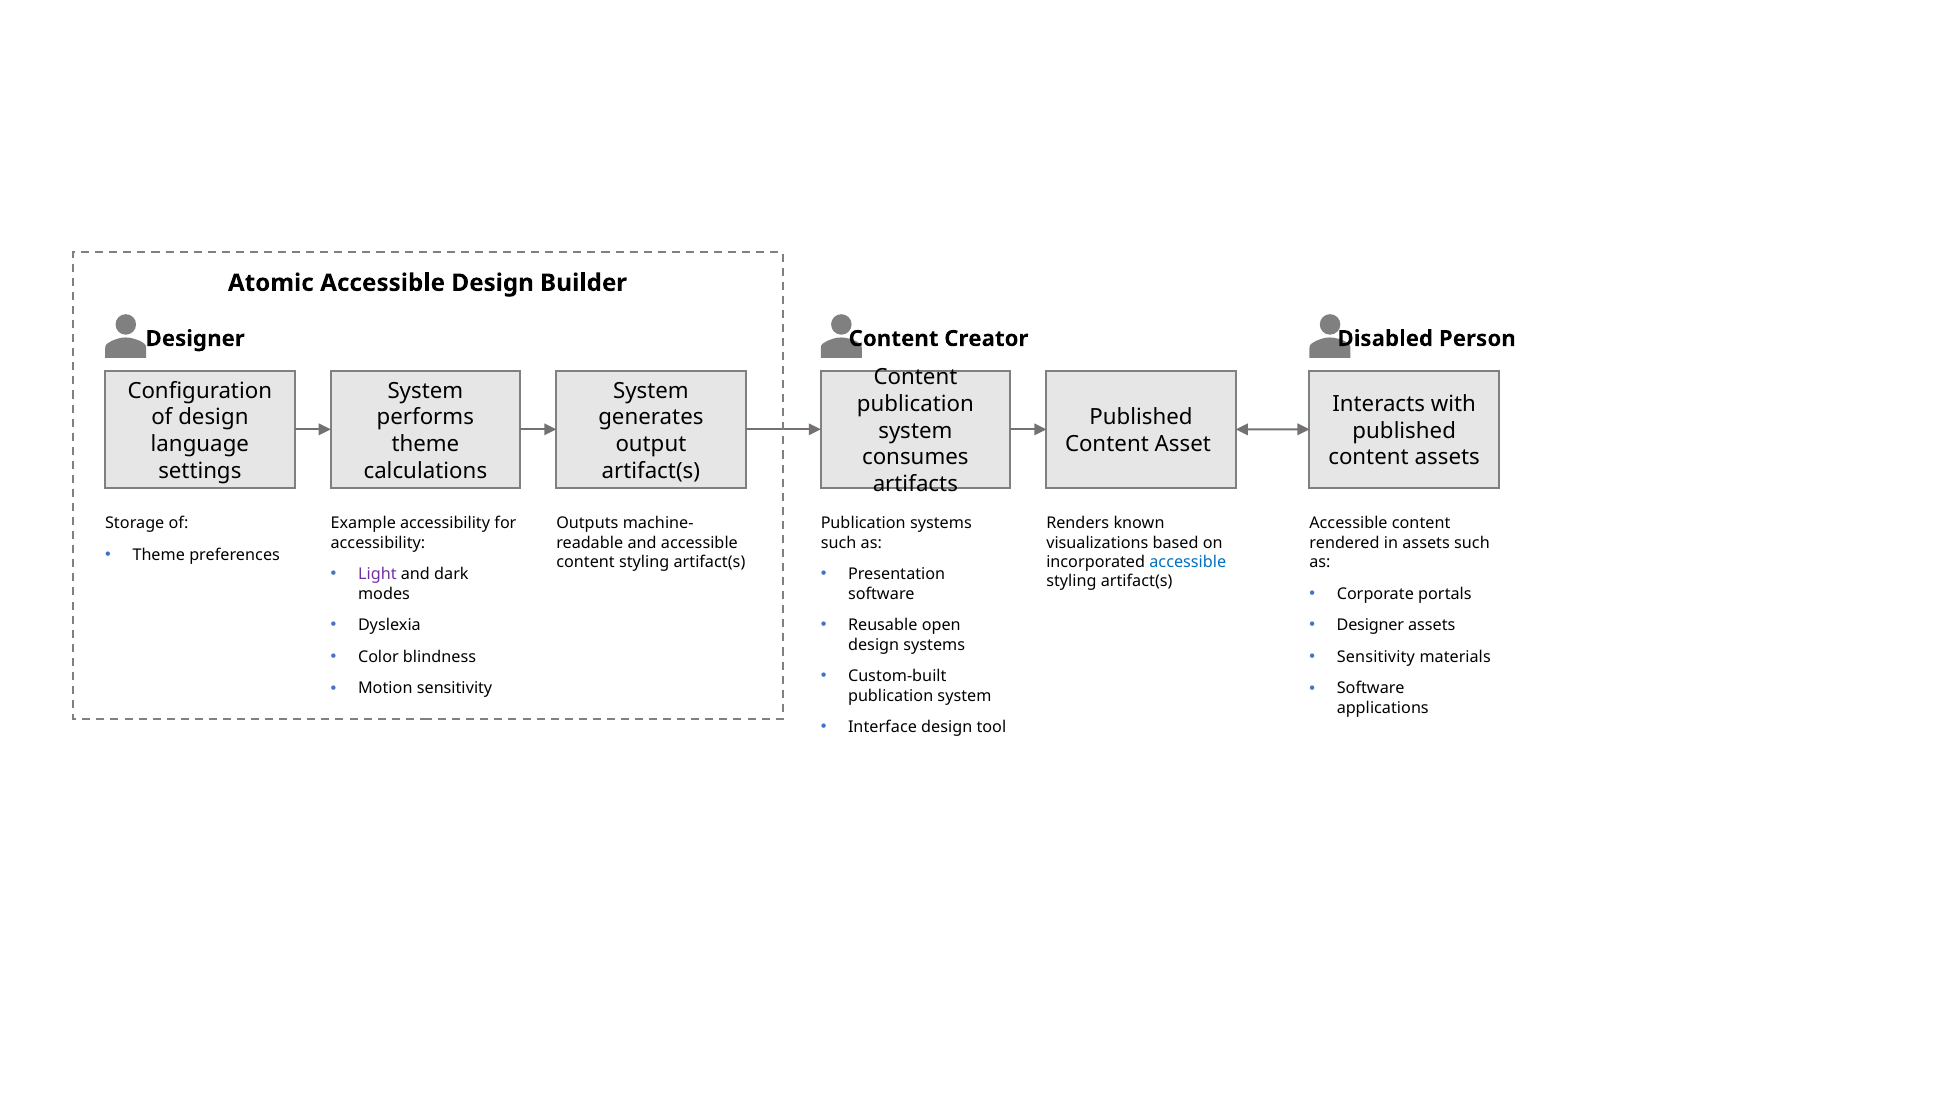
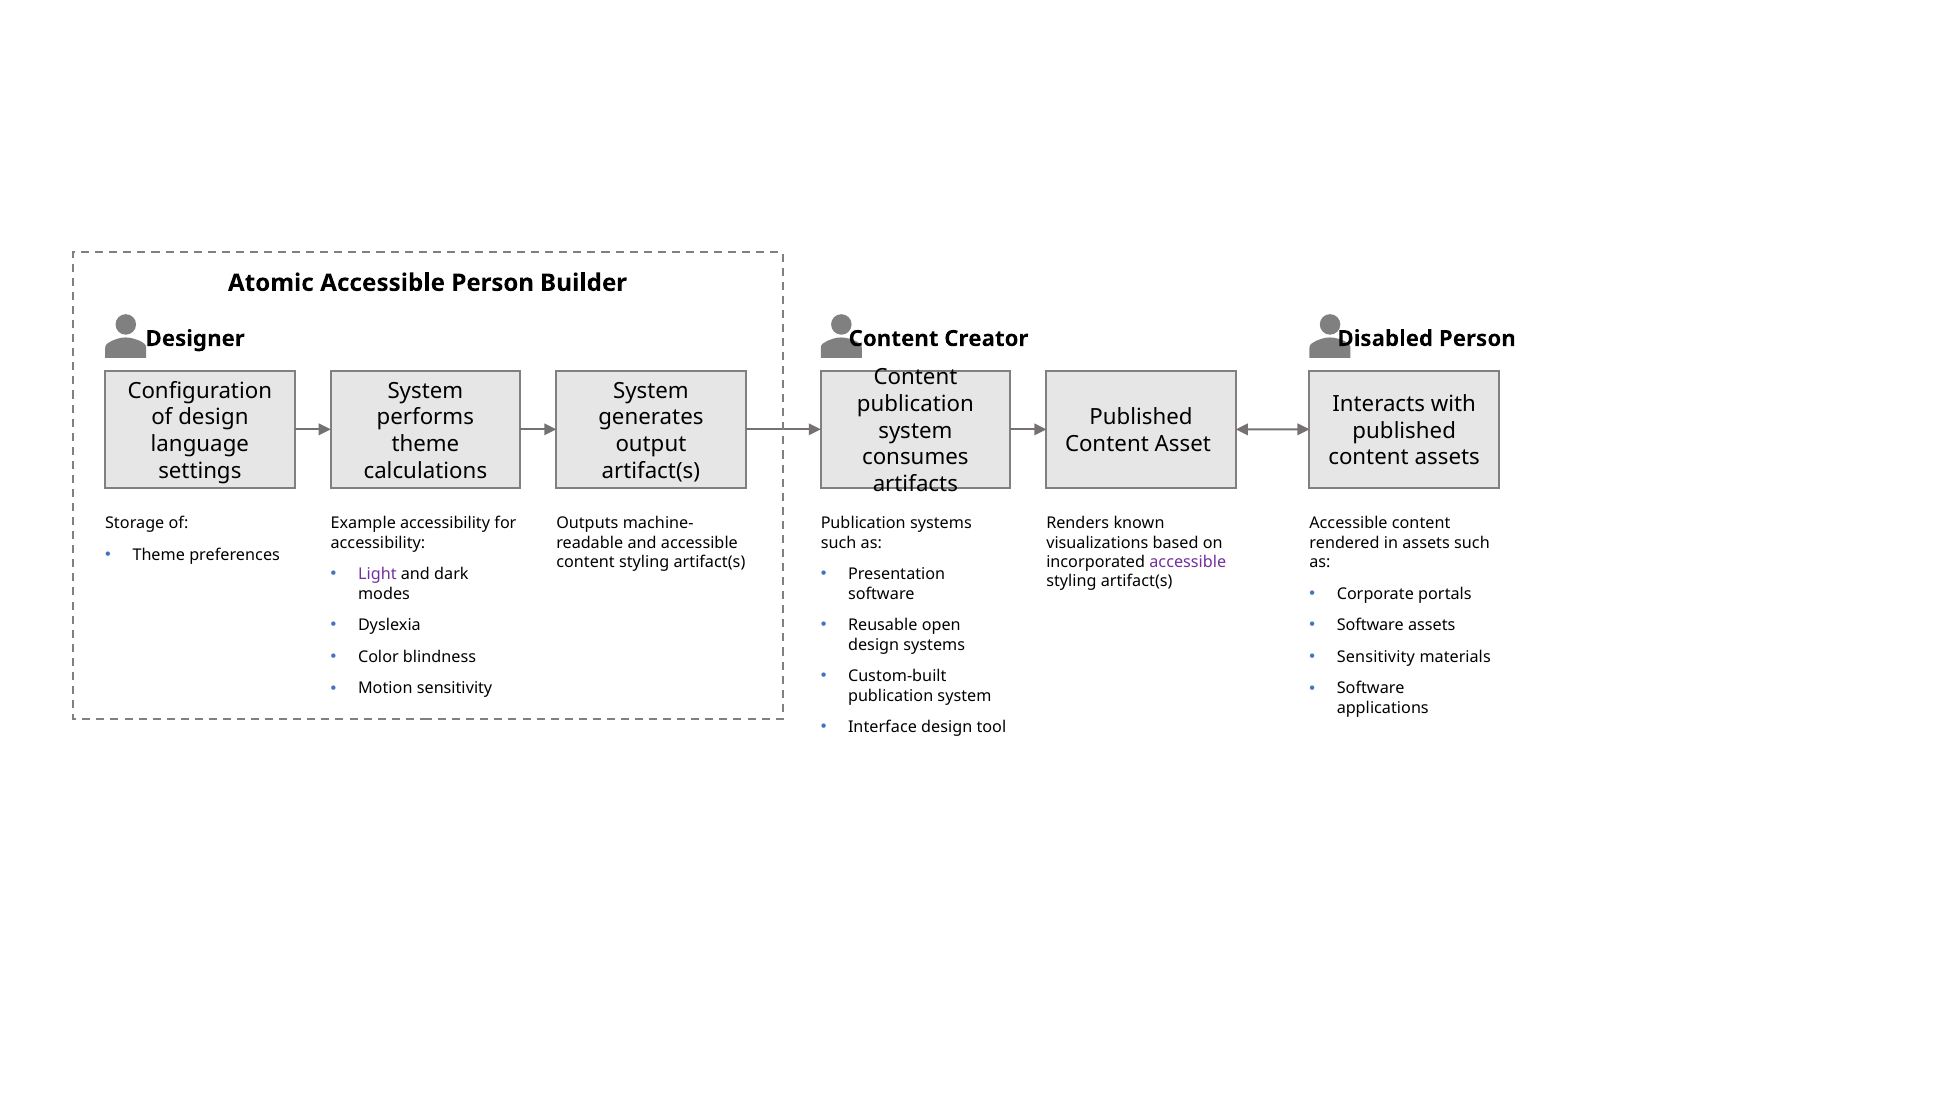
Accessible Design: Design -> Person
accessible at (1188, 562) colour: blue -> purple
Designer at (1370, 625): Designer -> Software
